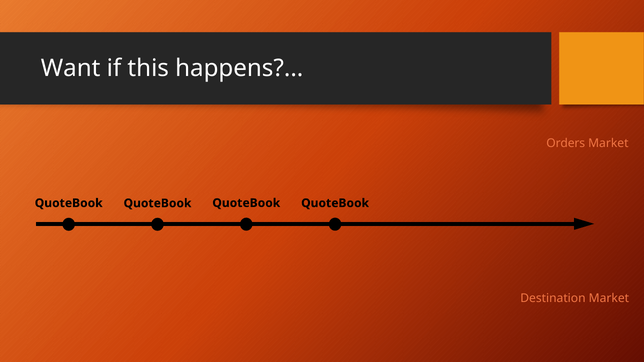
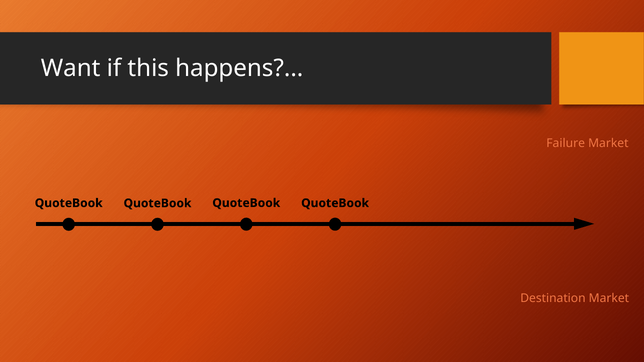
Orders: Orders -> Failure
